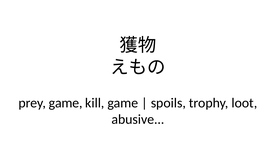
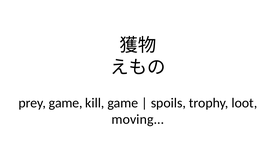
abusive: abusive -> moving
